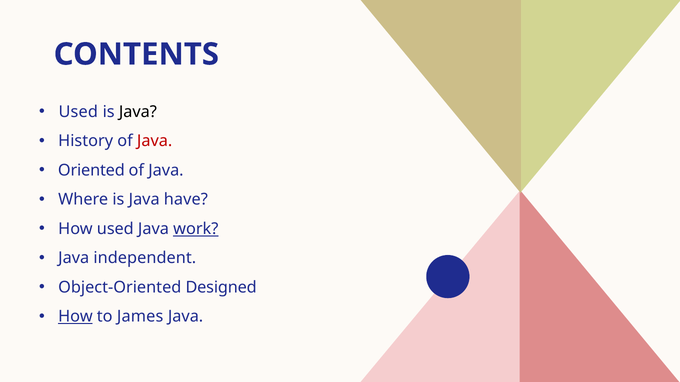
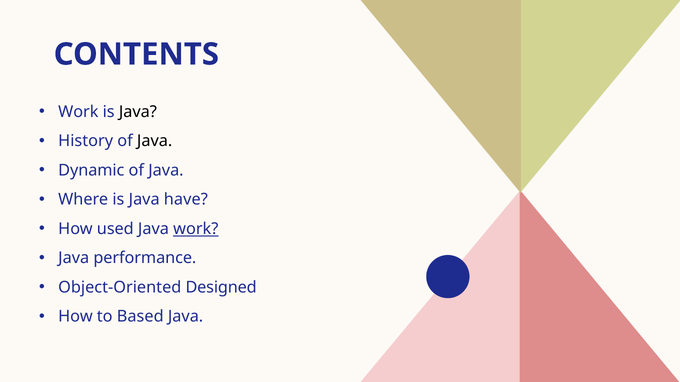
Used at (78, 112): Used -> Work
Java at (155, 141) colour: red -> black
Oriented: Oriented -> Dynamic
independent: independent -> performance
How at (75, 317) underline: present -> none
James: James -> Based
